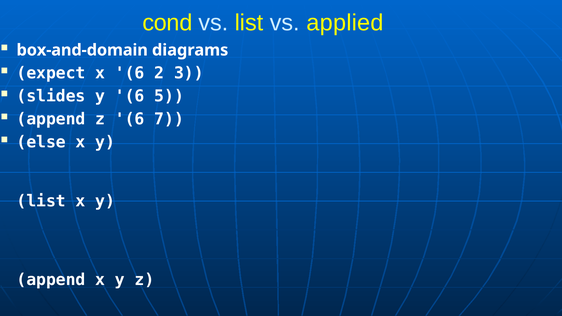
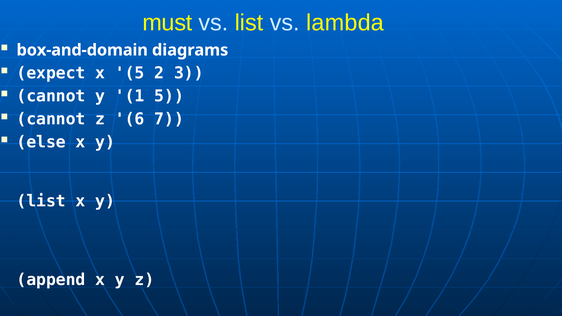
cond: cond -> must
applied: applied -> lambda
x 6: 6 -> 5
slides at (51, 96): slides -> cannot
y 6: 6 -> 1
append at (51, 119): append -> cannot
